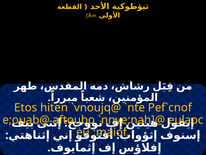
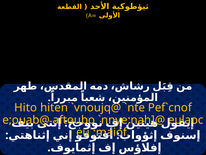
Etos: Etos -> Hito
